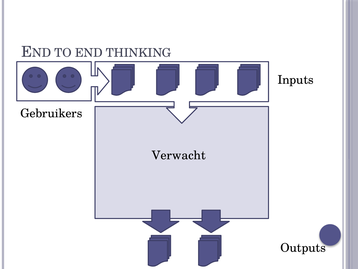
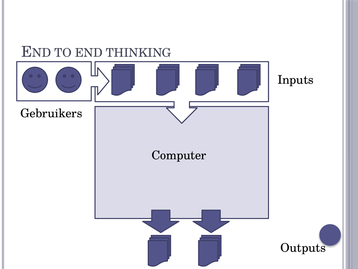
Verwacht: Verwacht -> Computer
